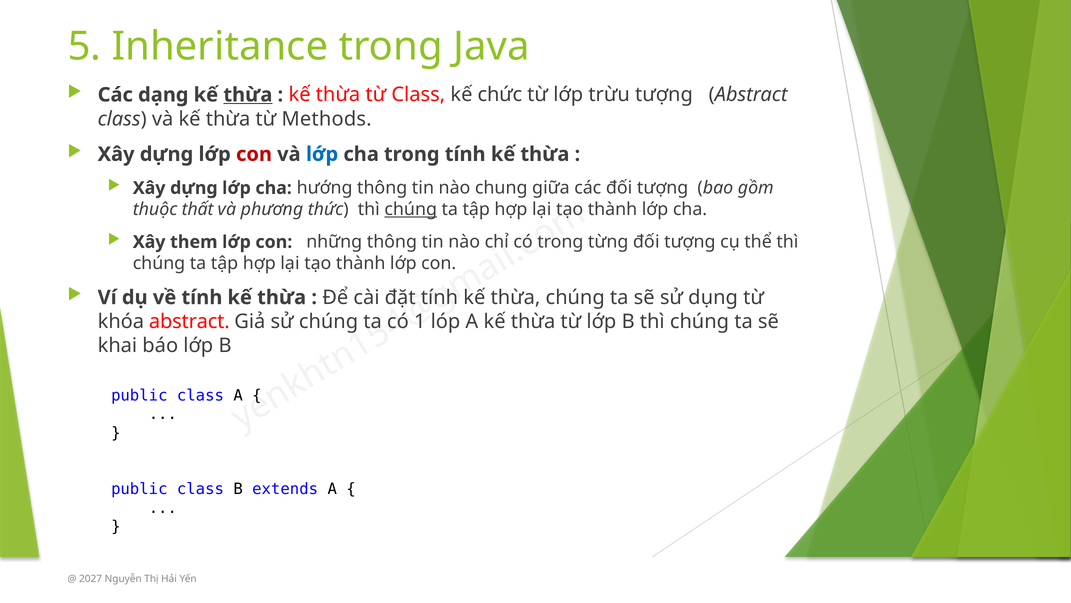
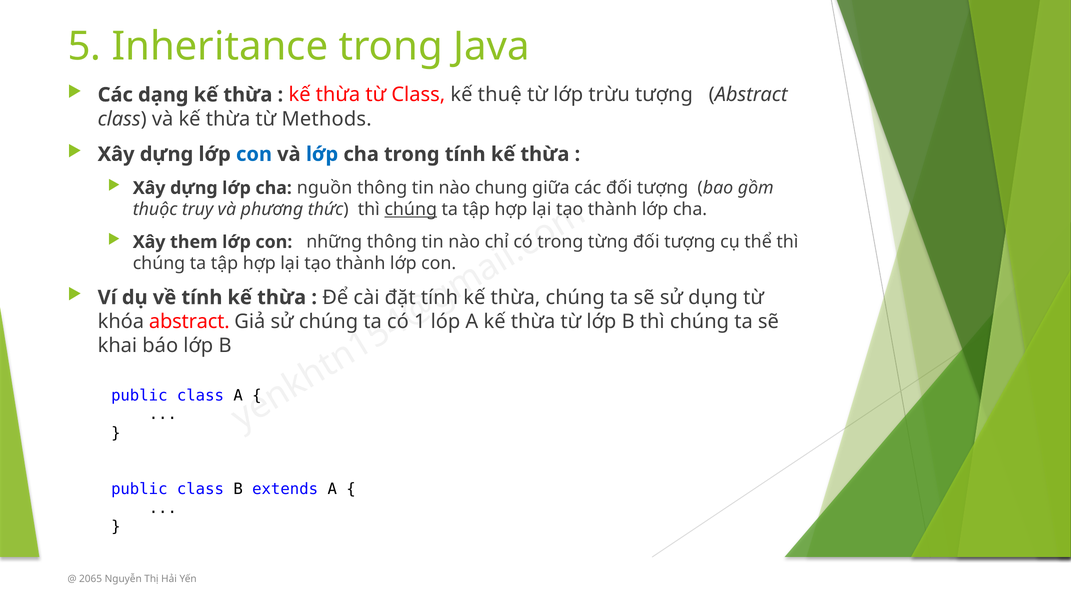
thừa at (248, 95) underline: present -> none
chức: chức -> thuệ
con at (254, 154) colour: red -> blue
hướng: hướng -> nguồn
thất: thất -> truy
2027: 2027 -> 2065
